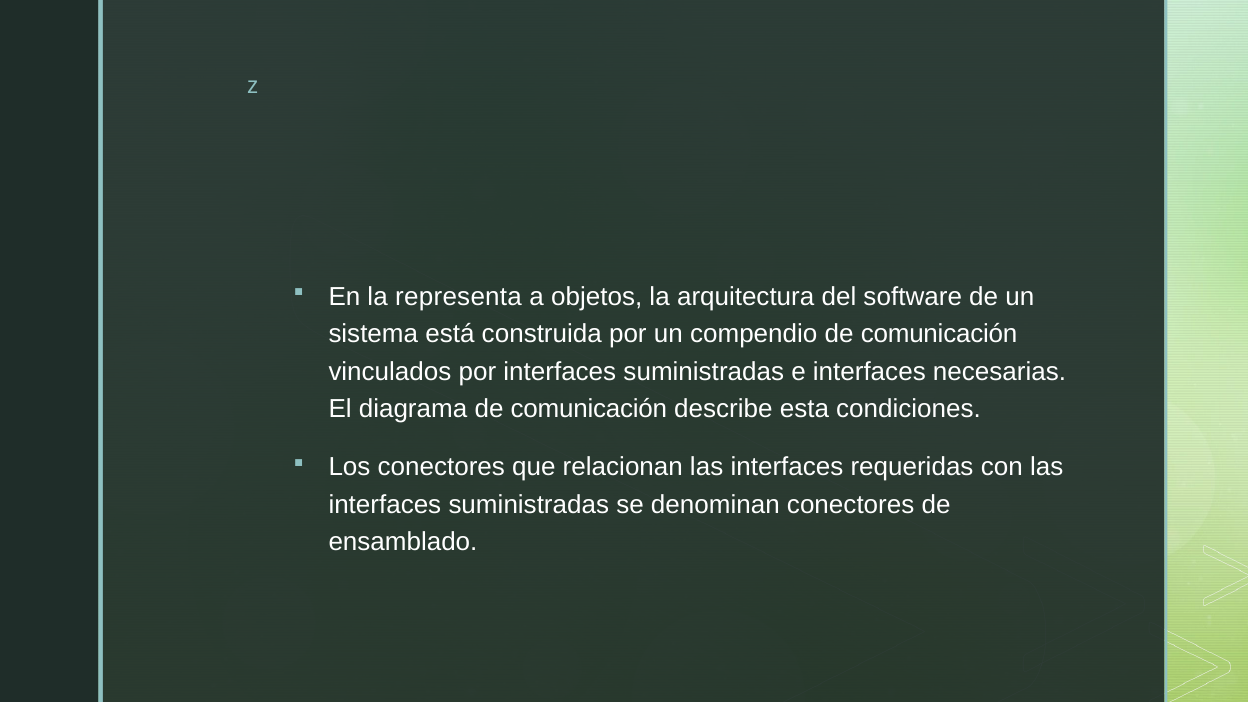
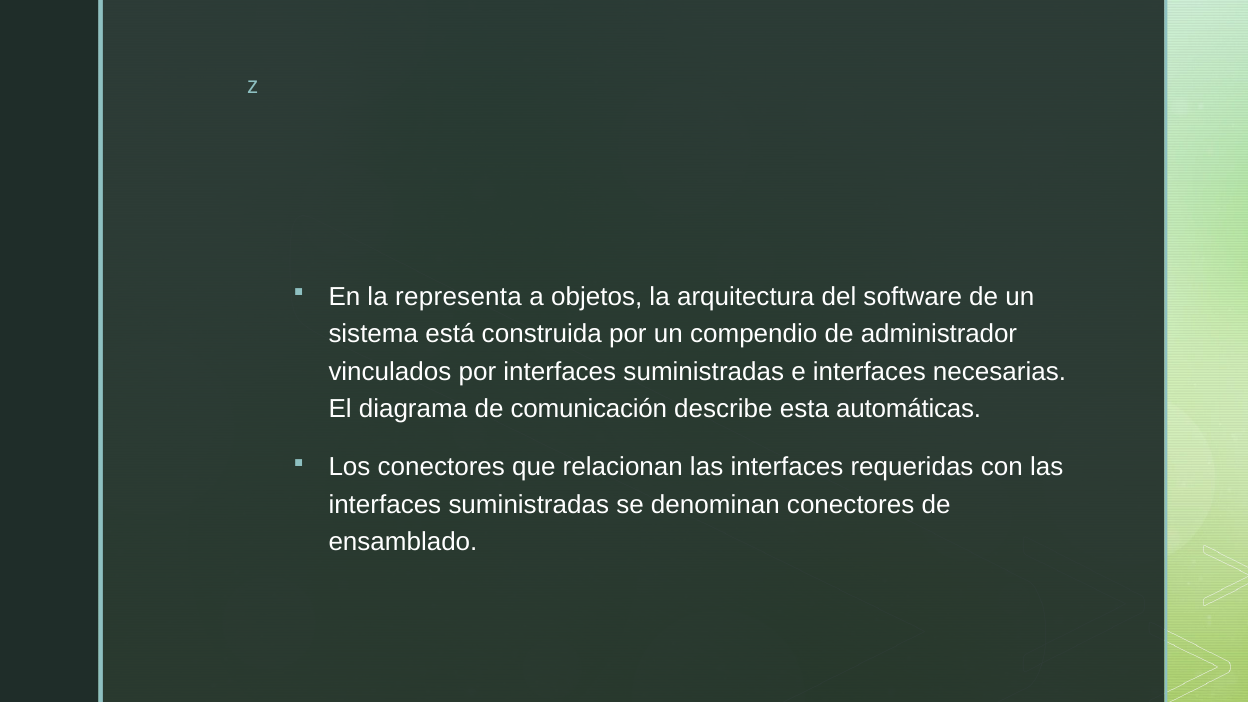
compendio de comunicación: comunicación -> administrador
condiciones: condiciones -> automáticas
